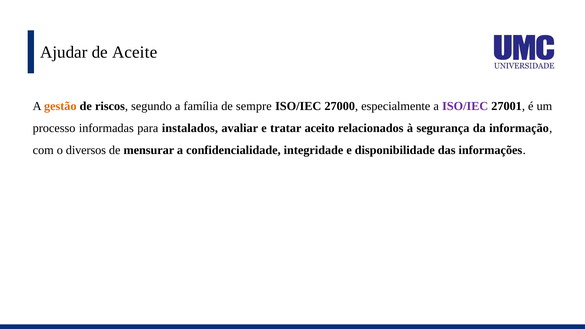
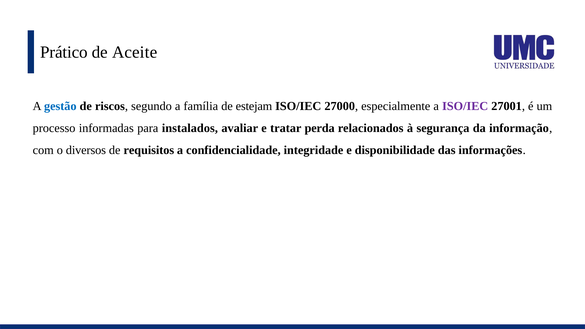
Ajudar: Ajudar -> Prático
gestão colour: orange -> blue
sempre: sempre -> estejam
aceito: aceito -> perda
mensurar: mensurar -> requisitos
